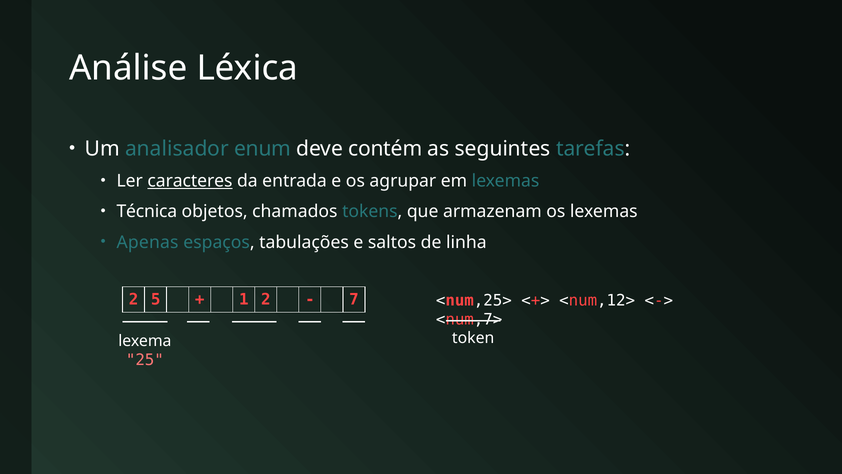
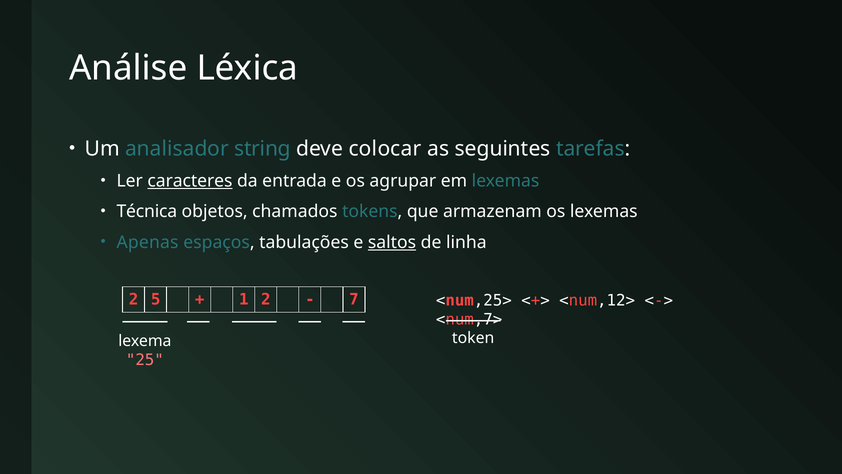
enum: enum -> string
contém: contém -> colocar
saltos underline: none -> present
